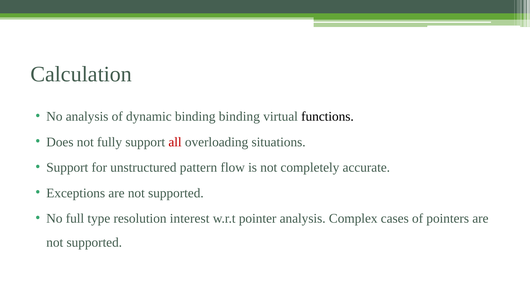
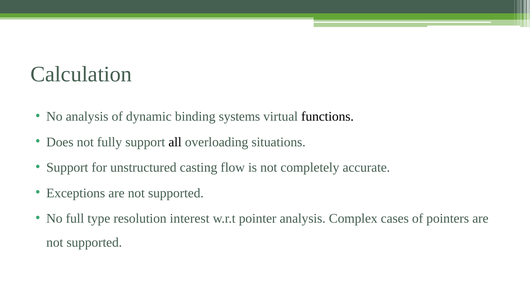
binding binding: binding -> systems
all colour: red -> black
pattern: pattern -> casting
